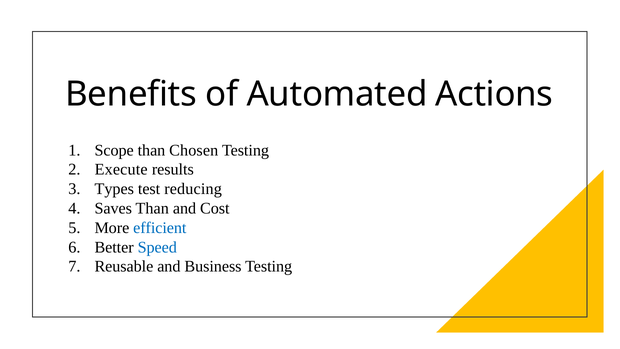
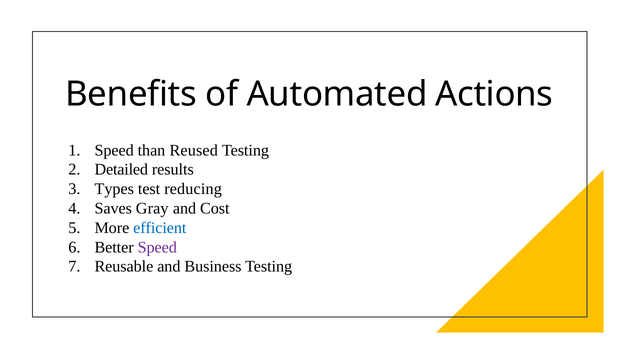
Scope at (114, 150): Scope -> Speed
Chosen: Chosen -> Reused
Execute: Execute -> Detailed
Saves Than: Than -> Gray
Speed at (157, 247) colour: blue -> purple
